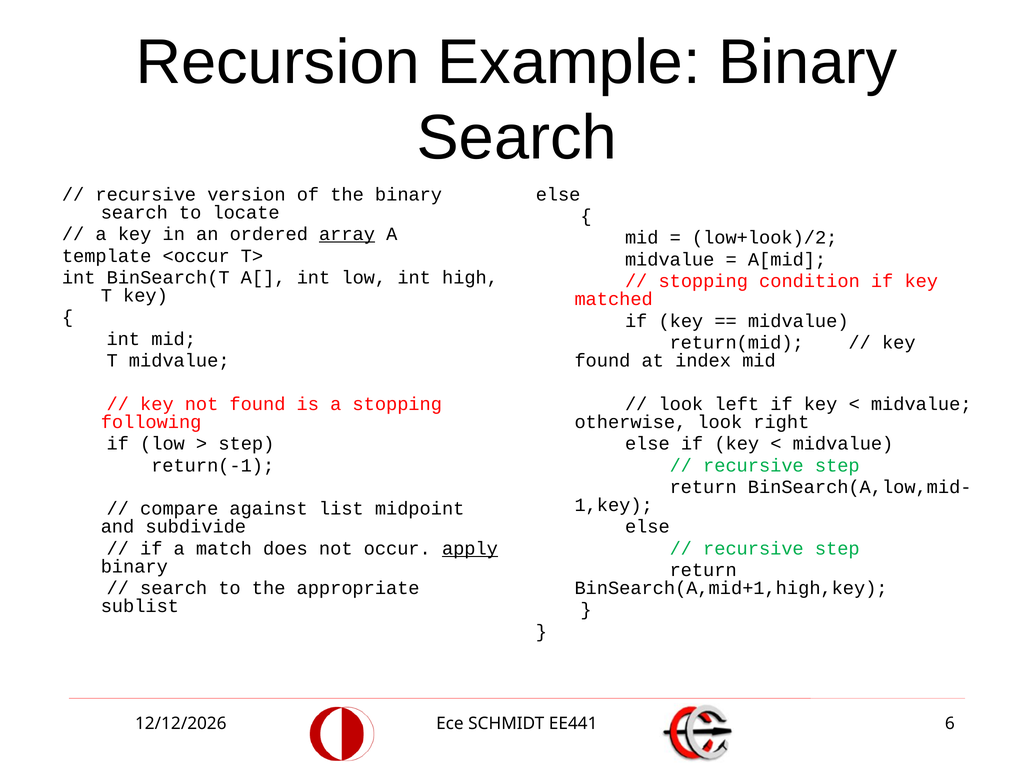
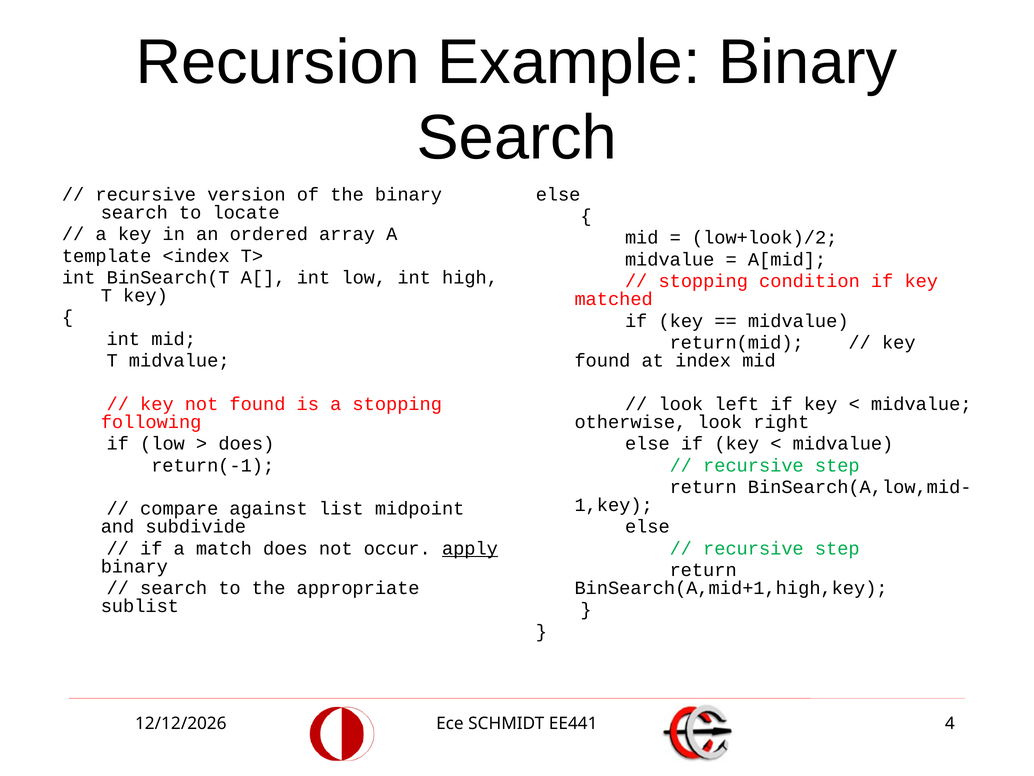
array underline: present -> none
<occur: <occur -> <index
step at (246, 443): step -> does
6: 6 -> 4
